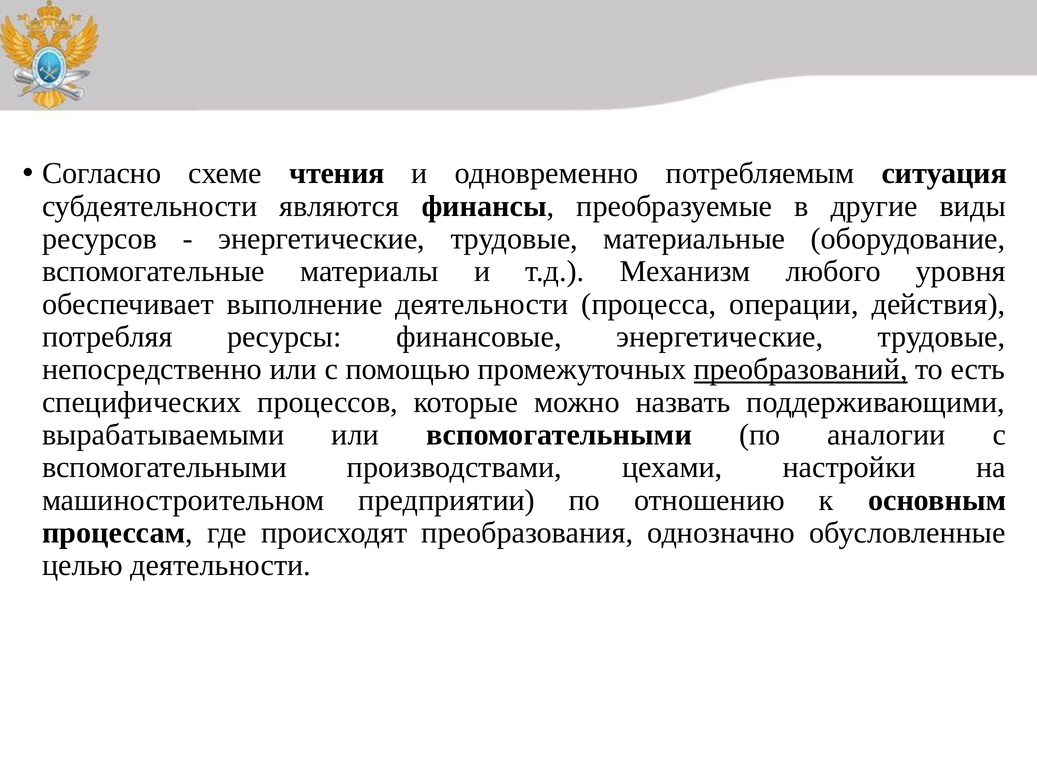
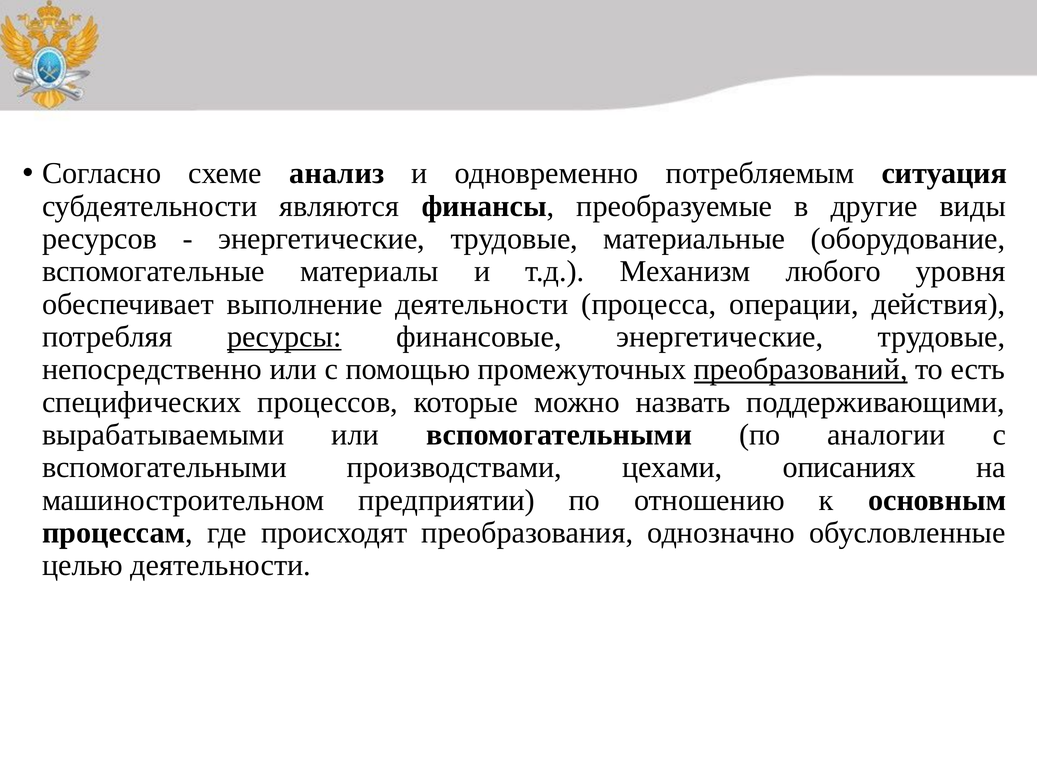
чтения: чтения -> анализ
ресурсы underline: none -> present
настройки: настройки -> описаниях
